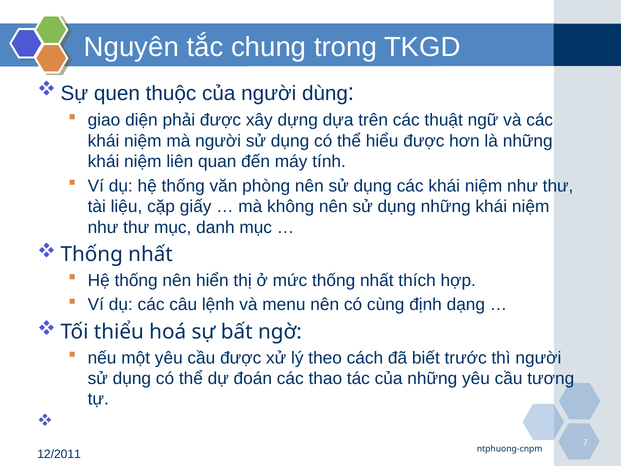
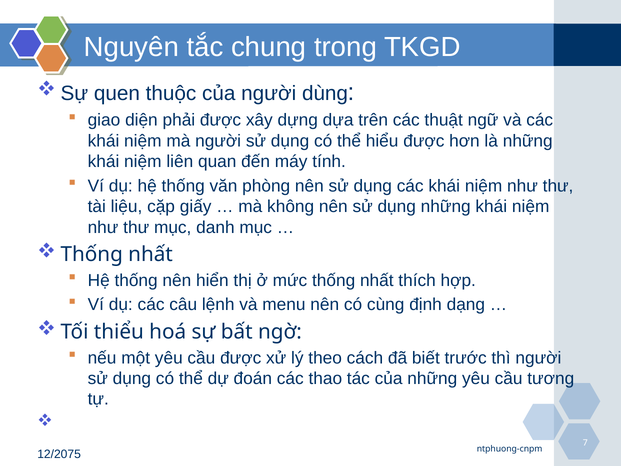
12/2011: 12/2011 -> 12/2075
